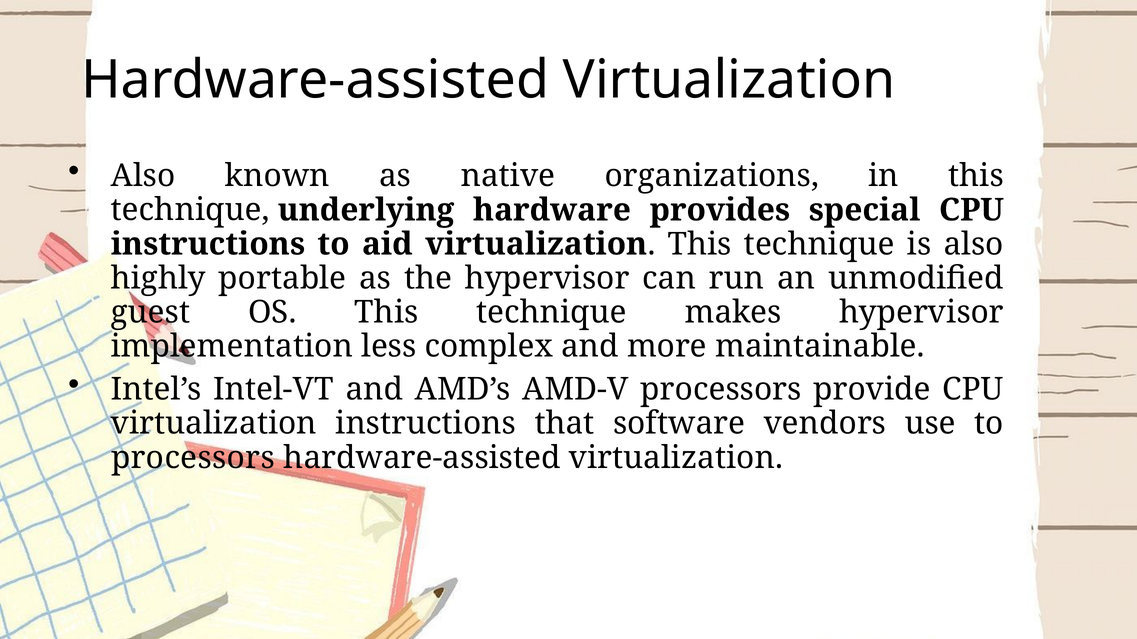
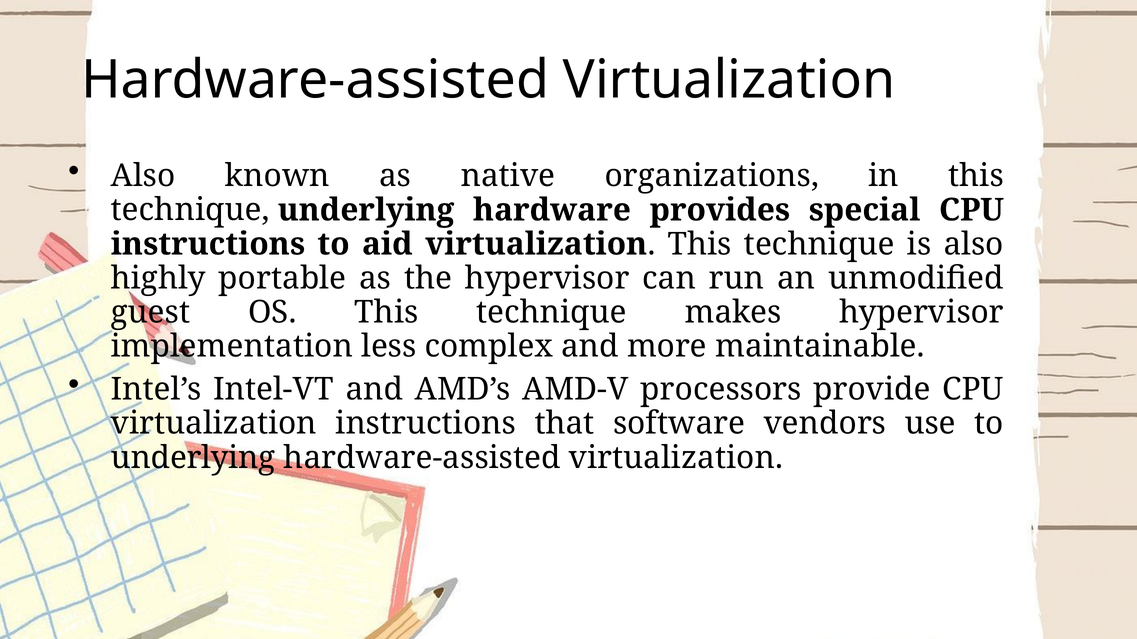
processors at (193, 458): processors -> underlying
